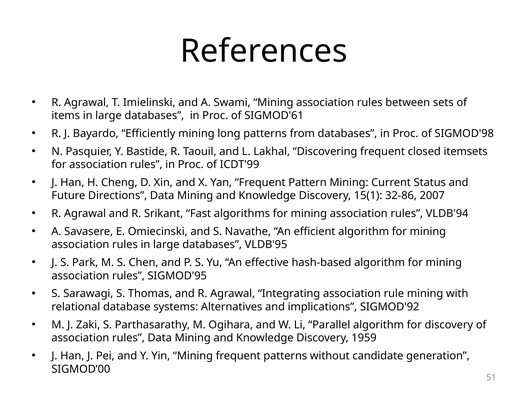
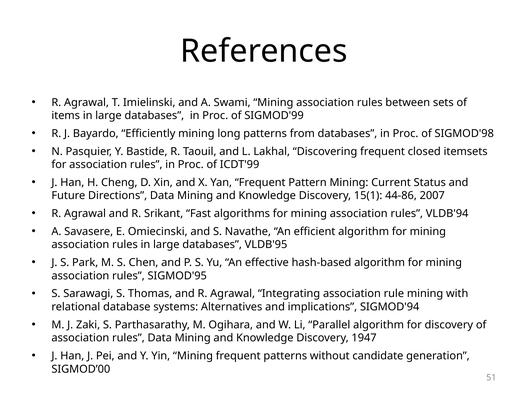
SIGMOD'61: SIGMOD'61 -> SIGMOD'99
32-86: 32-86 -> 44-86
SIGMOD'92: SIGMOD'92 -> SIGMOD'94
1959: 1959 -> 1947
